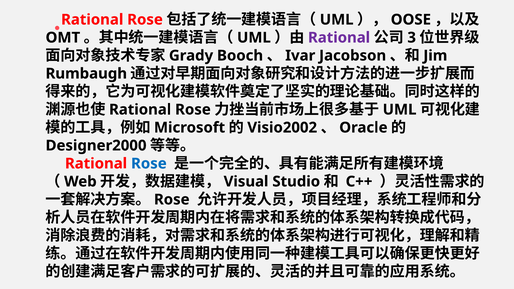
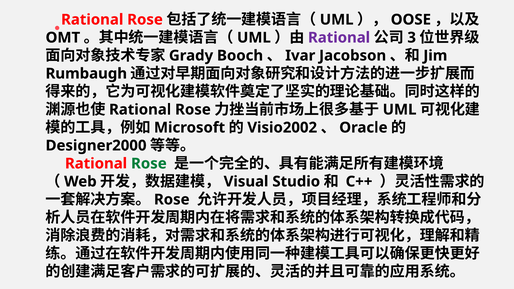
Rose at (149, 164) colour: blue -> green
